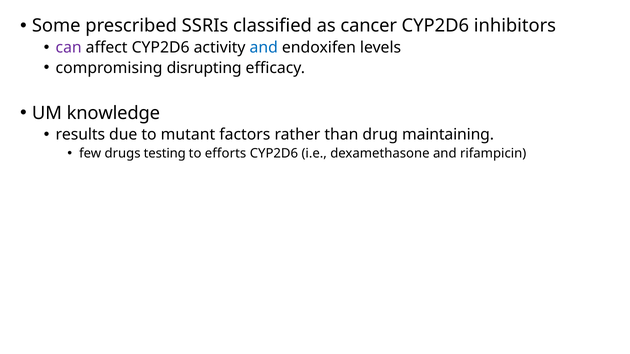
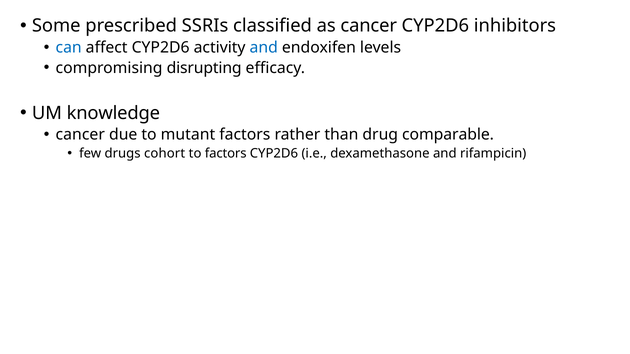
can colour: purple -> blue
results at (80, 135): results -> cancer
maintaining: maintaining -> comparable
testing: testing -> cohort
to efforts: efforts -> factors
